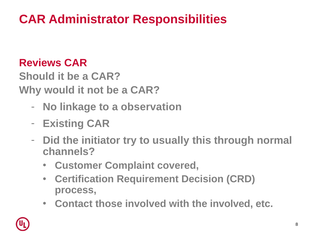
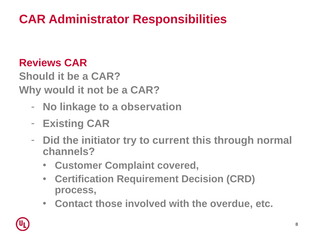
usually: usually -> current
the involved: involved -> overdue
